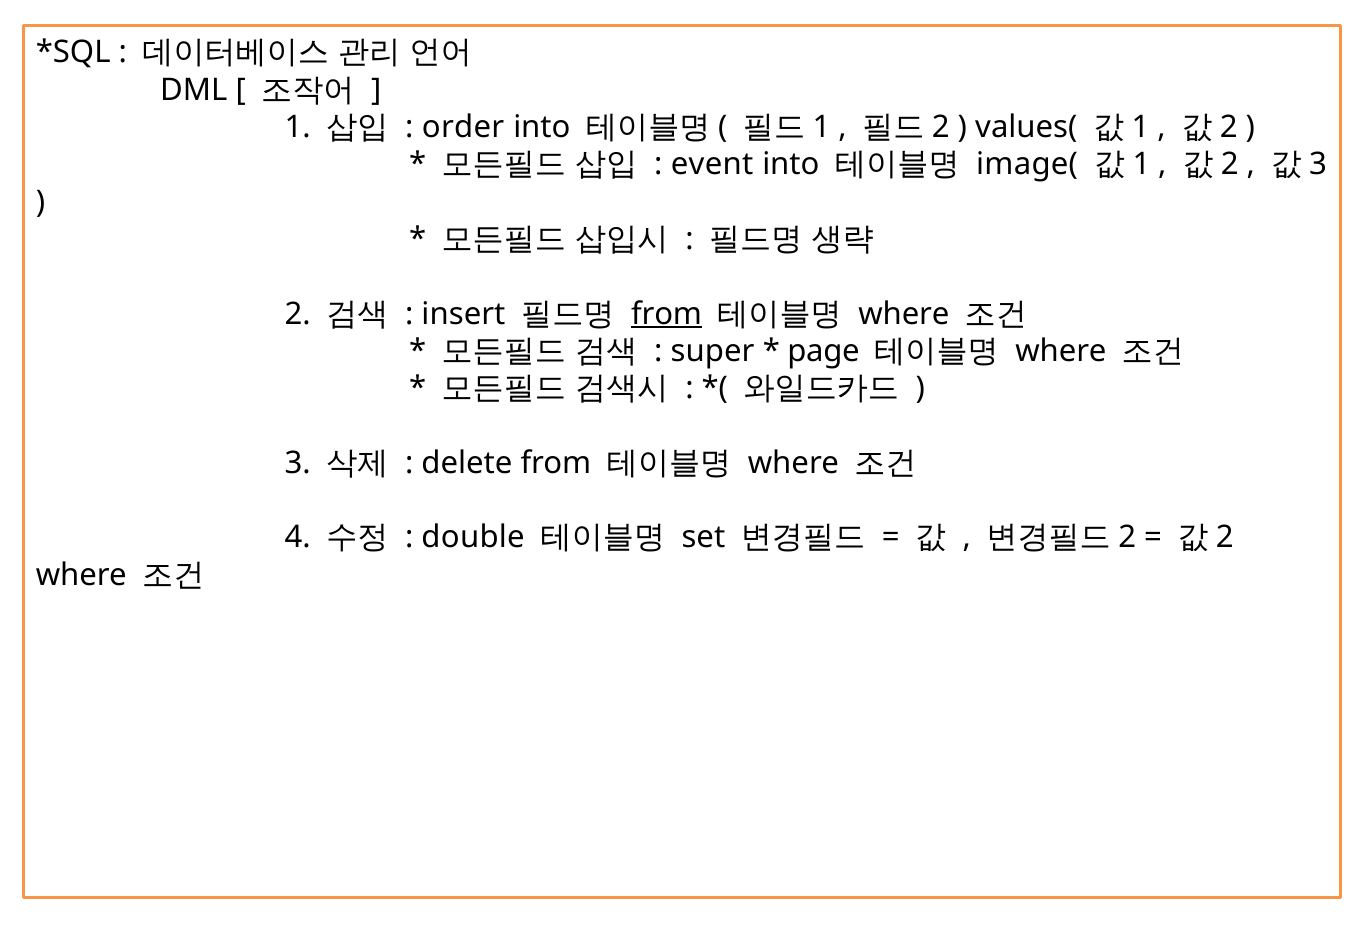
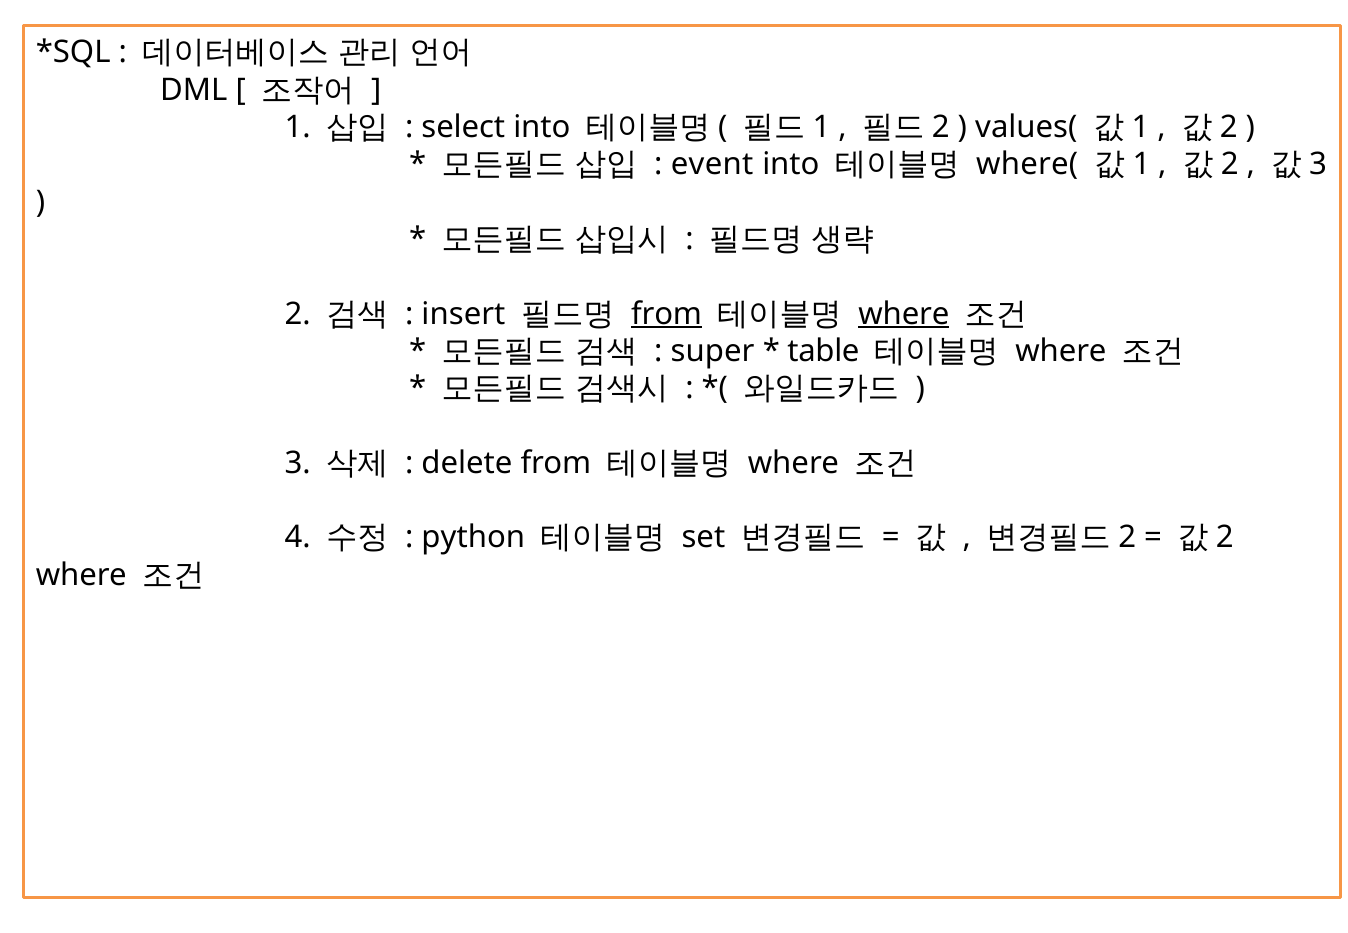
order: order -> select
image(: image( -> where(
where at (904, 314) underline: none -> present
page: page -> table
double: double -> python
